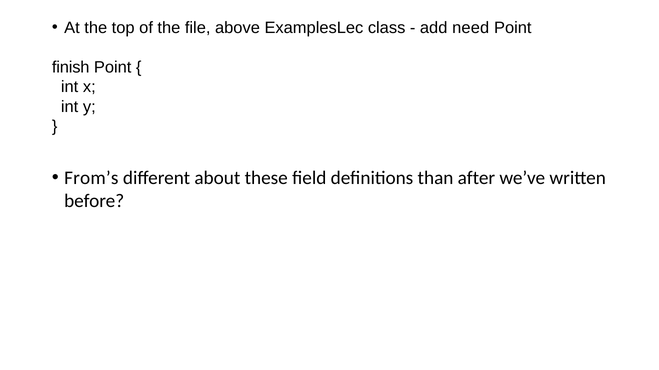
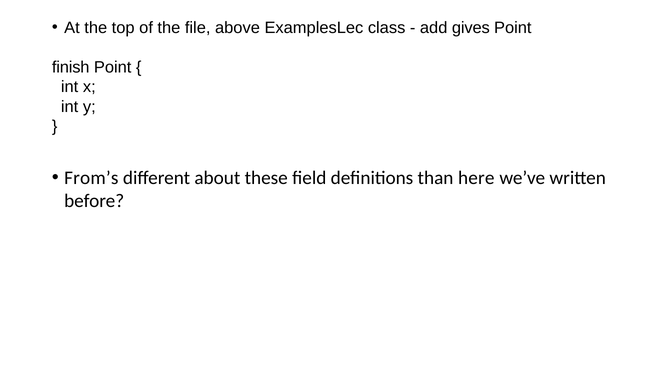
need: need -> gives
after: after -> here
